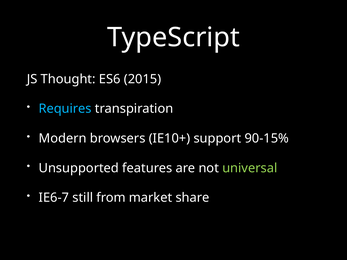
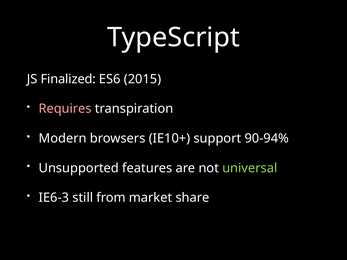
Thought: Thought -> Finalized
Requires colour: light blue -> pink
90-15%: 90-15% -> 90-94%
IE6-7: IE6-7 -> IE6-3
